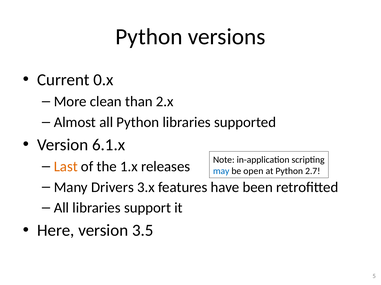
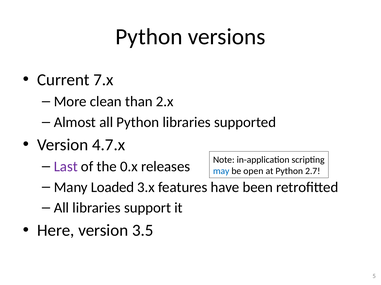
0.x: 0.x -> 7.x
6.1.x: 6.1.x -> 4.7.x
Last colour: orange -> purple
1.x: 1.x -> 0.x
Drivers: Drivers -> Loaded
